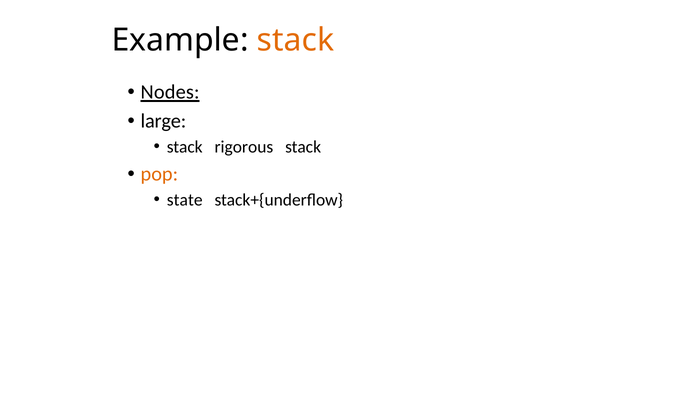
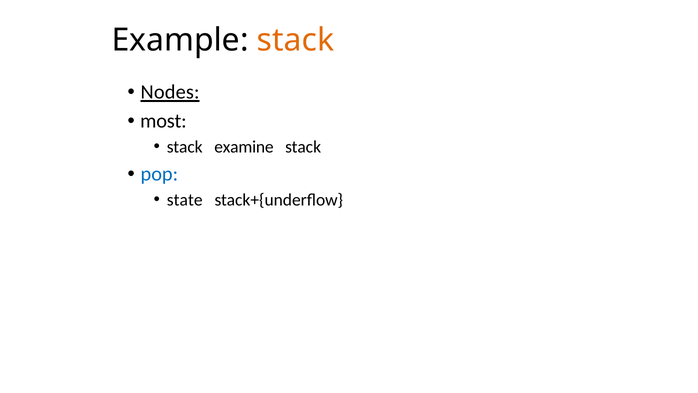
large: large -> most
rigorous: rigorous -> examine
pop colour: orange -> blue
